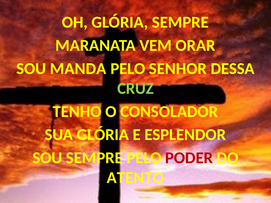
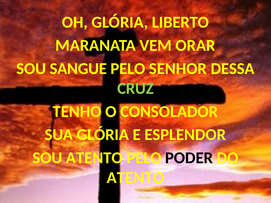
GLÓRIA SEMPRE: SEMPRE -> LIBERTO
MANDA: MANDA -> SANGUE
SOU SEMPRE: SEMPRE -> ATENTO
PODER colour: red -> black
